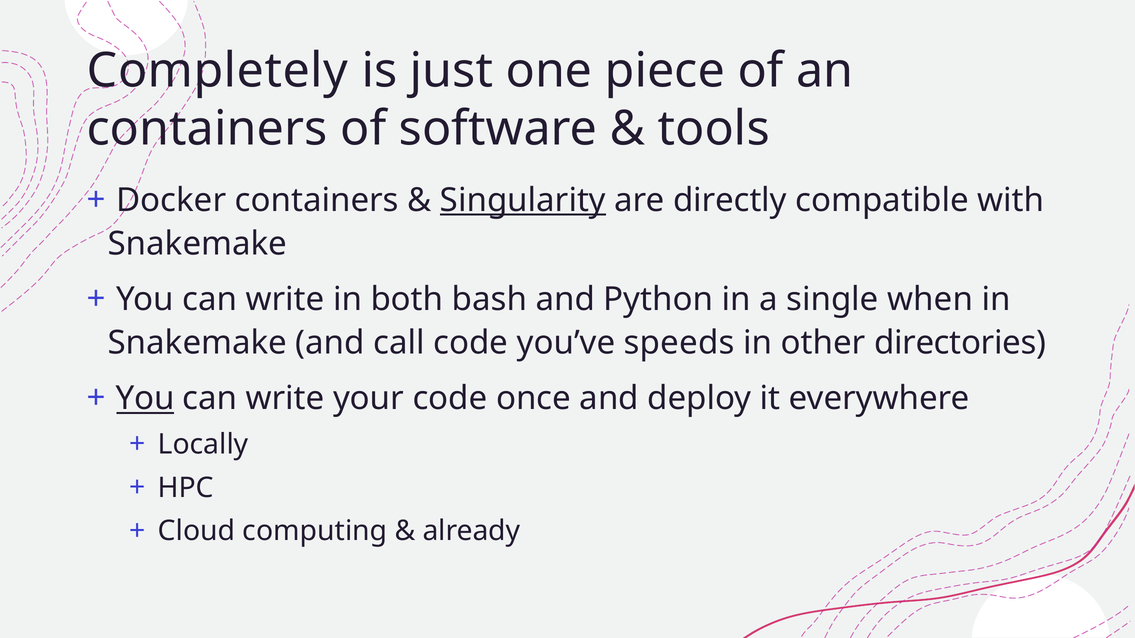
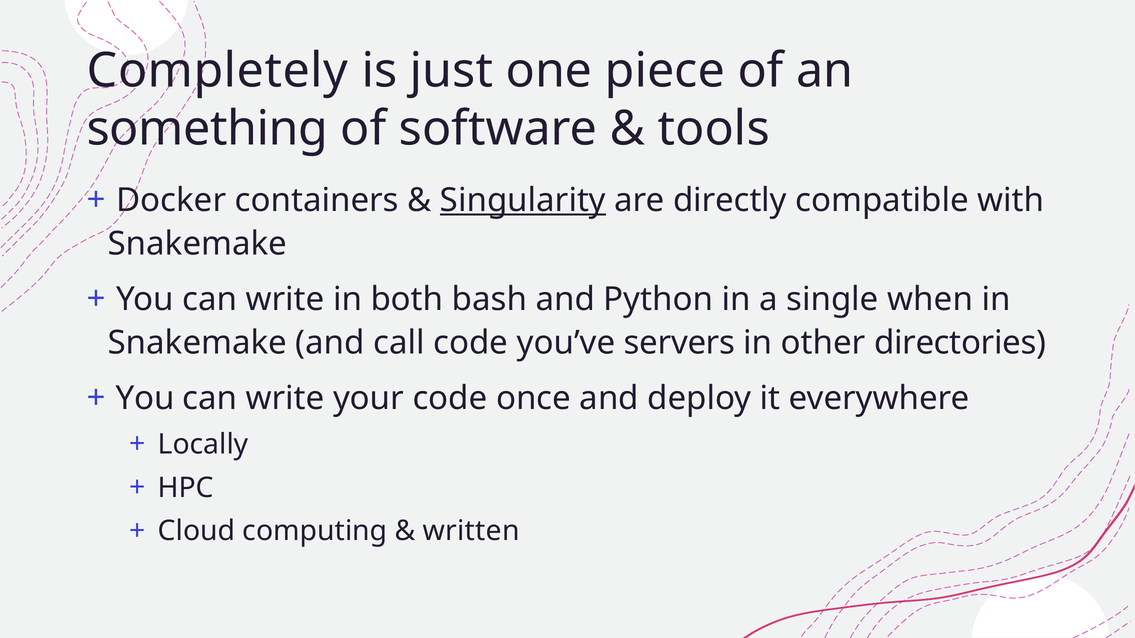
containers at (207, 129): containers -> something
speeds: speeds -> servers
You at (145, 399) underline: present -> none
already: already -> written
